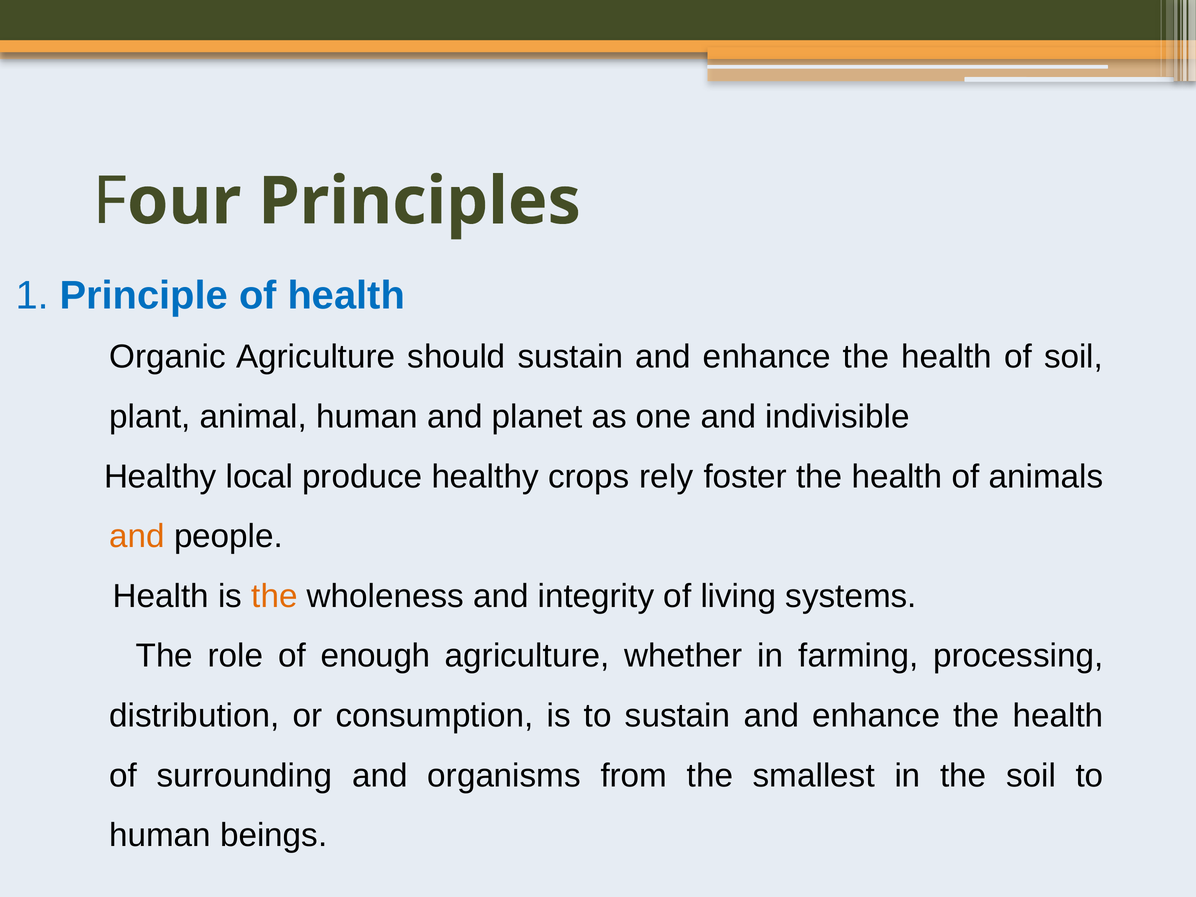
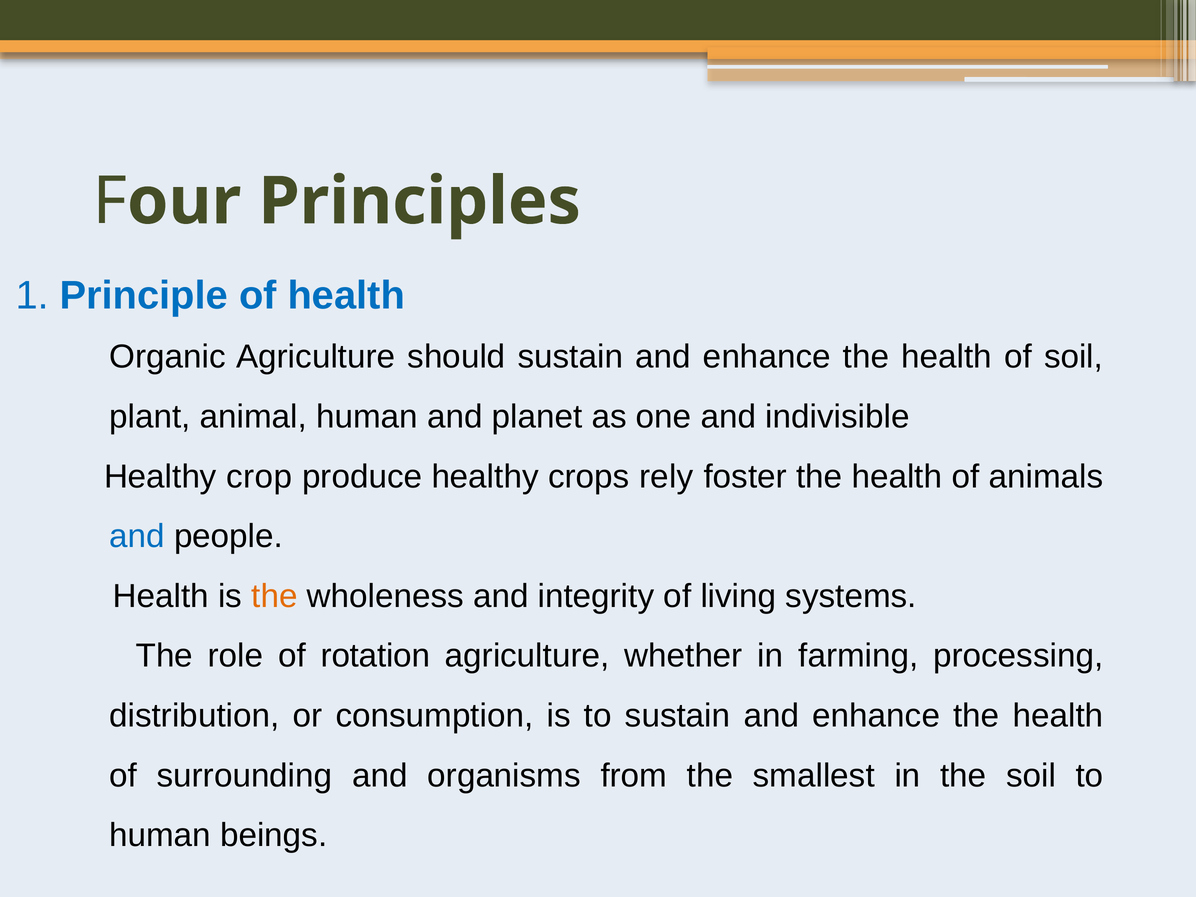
local: local -> crop
and at (137, 536) colour: orange -> blue
enough: enough -> rotation
